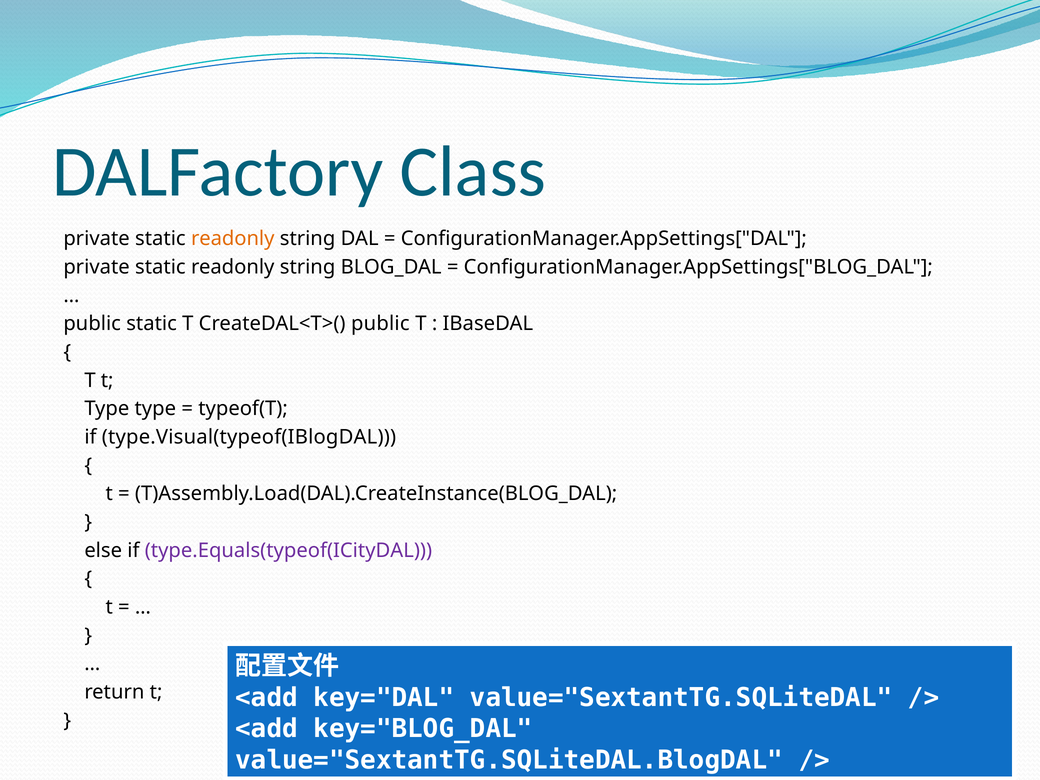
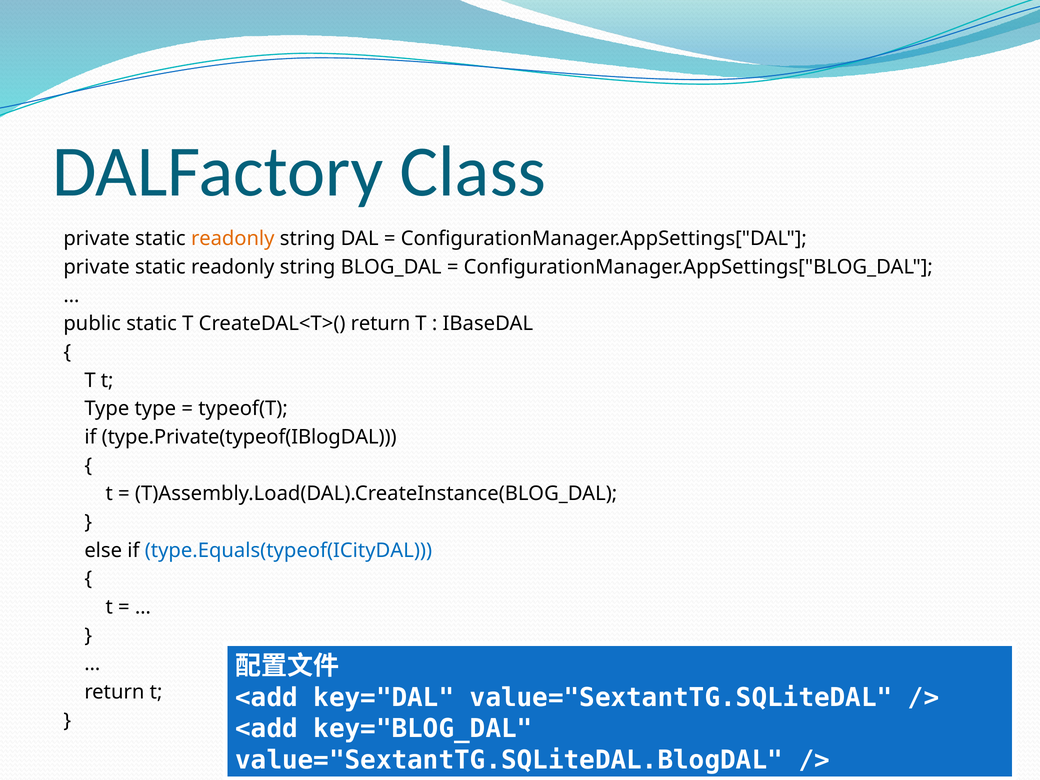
CreateDAL<T>( public: public -> return
type.Visual(typeof(IBlogDAL: type.Visual(typeof(IBlogDAL -> type.Private(typeof(IBlogDAL
type.Equals(typeof(ICityDAL colour: purple -> blue
